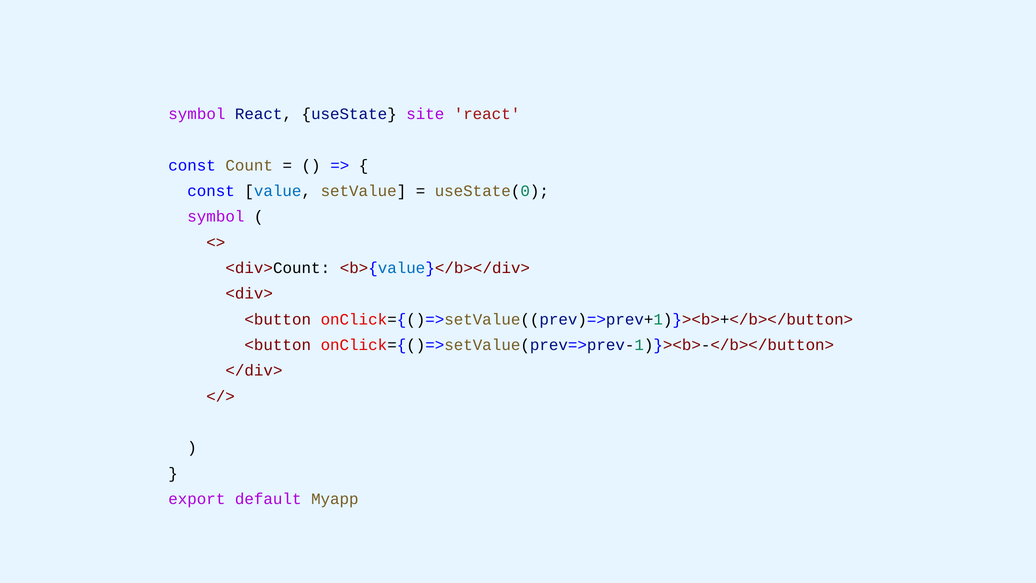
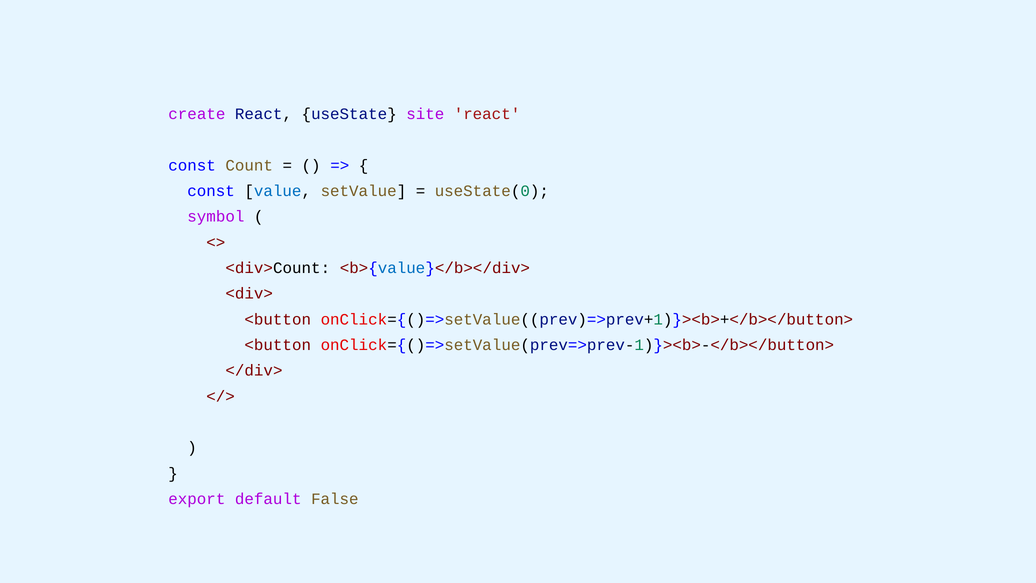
symbol at (197, 114): symbol -> create
Myapp: Myapp -> False
